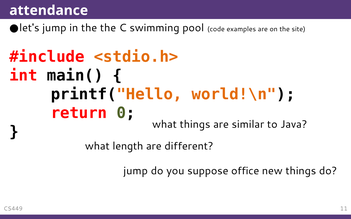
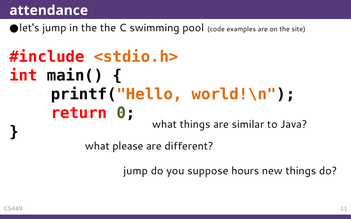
length: length -> please
office: office -> hours
